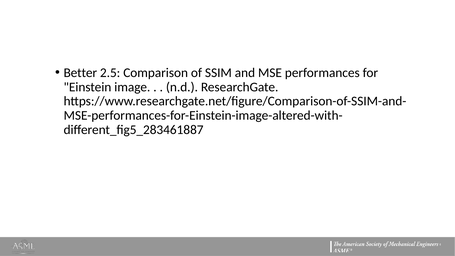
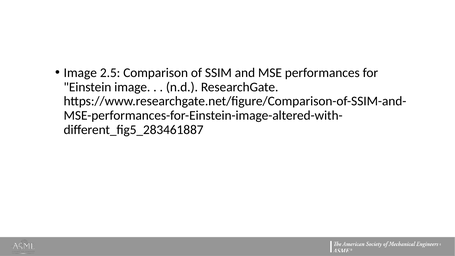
Better at (80, 73): Better -> Image
